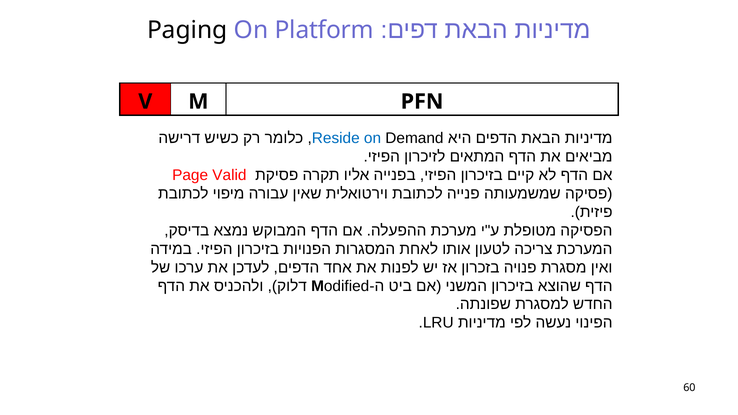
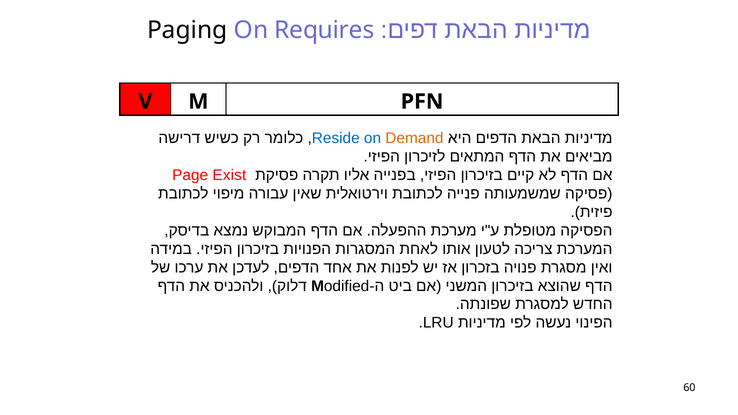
Platform: Platform -> Requires
Demand colour: black -> orange
Valid: Valid -> Exist
